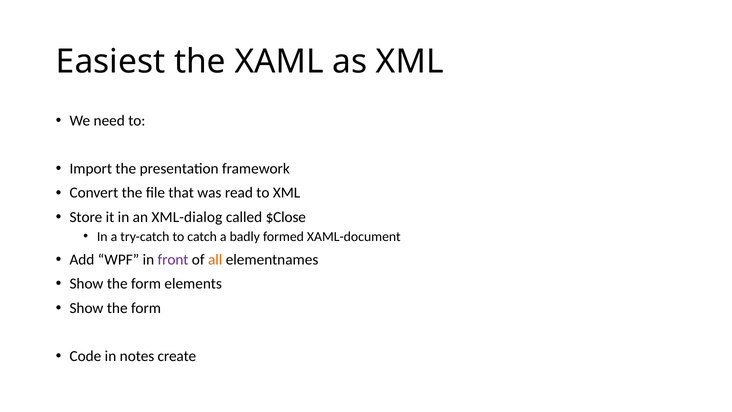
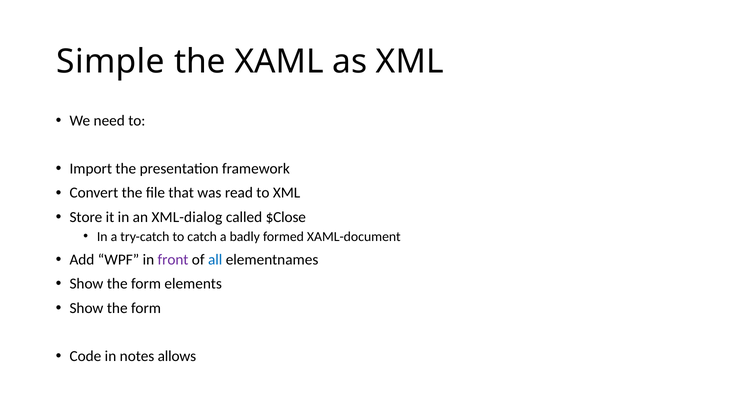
Easiest: Easiest -> Simple
all colour: orange -> blue
create: create -> allows
